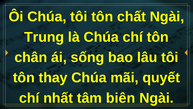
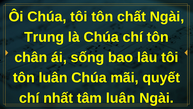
tôn thay: thay -> luân
tâm biên: biên -> luân
